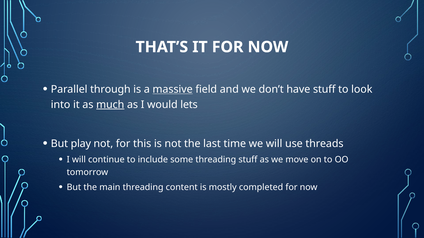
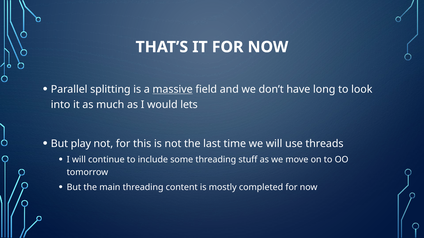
through: through -> splitting
have stuff: stuff -> long
much underline: present -> none
